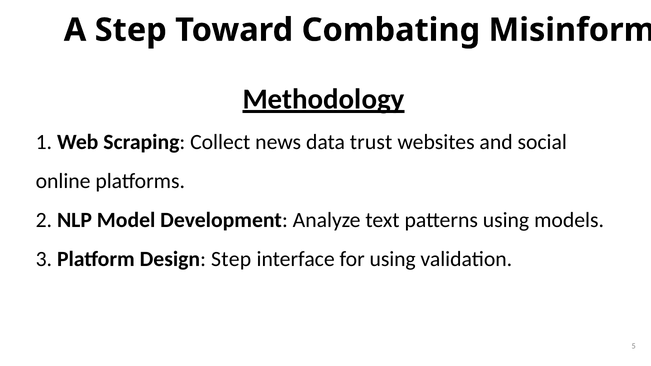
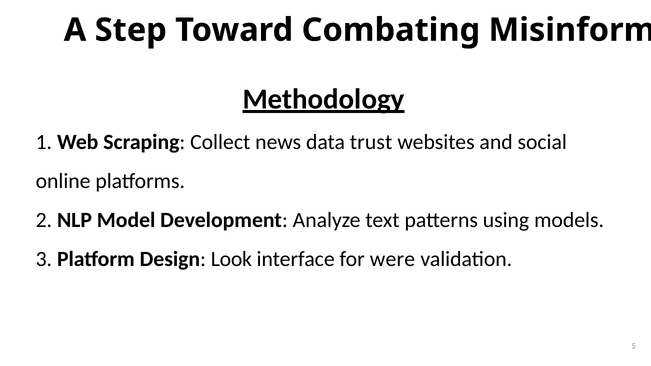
Design Step: Step -> Look
for using: using -> were
